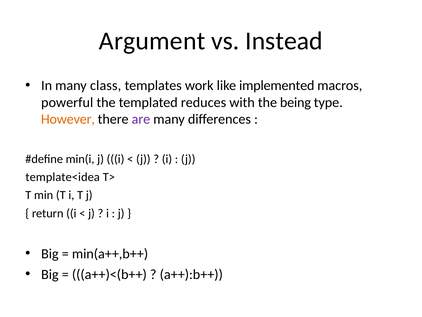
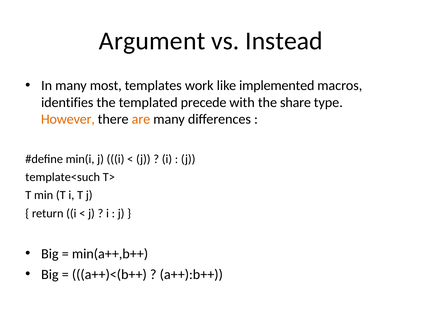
class: class -> most
powerful: powerful -> identifies
reduces: reduces -> precede
being: being -> share
are colour: purple -> orange
template<idea: template<idea -> template<such
